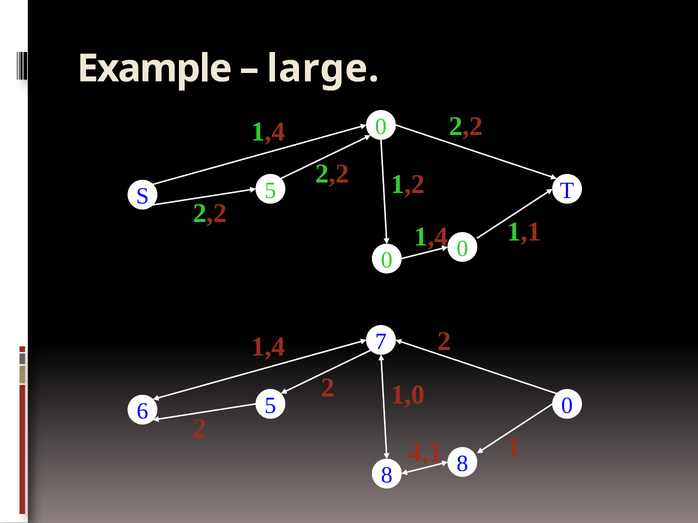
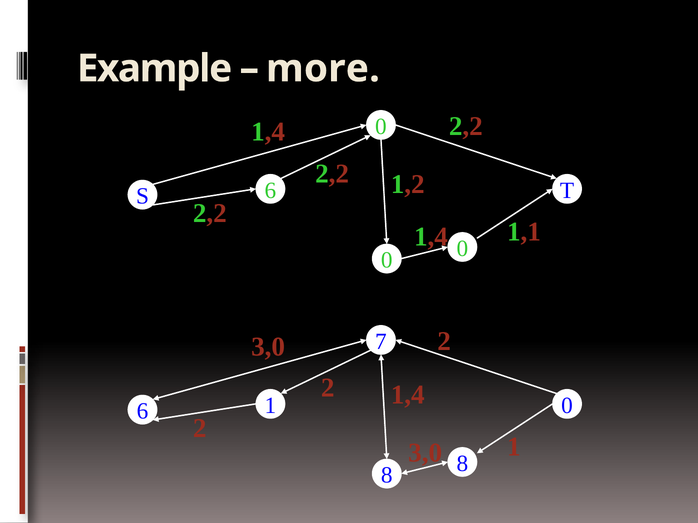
large: large -> more
S 5: 5 -> 6
1,4 at (268, 347): 1,4 -> 3,0
1,0 at (408, 395): 1,0 -> 1,4
6 5: 5 -> 1
4,1 at (425, 453): 4,1 -> 3,0
